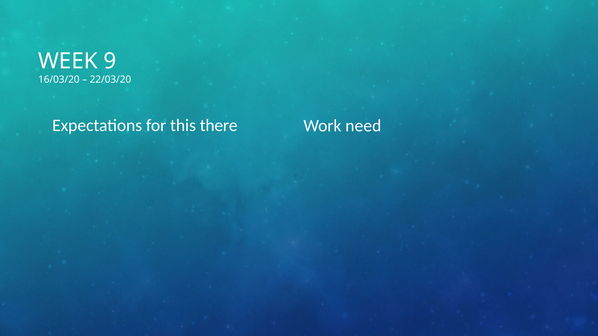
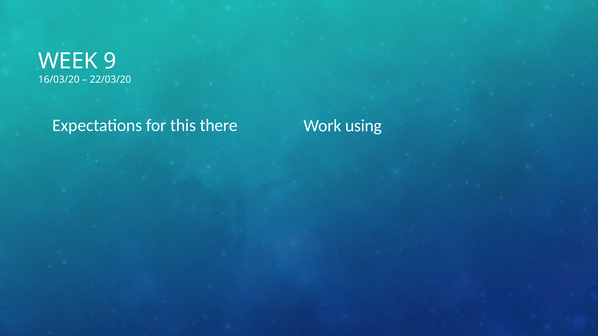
need: need -> using
